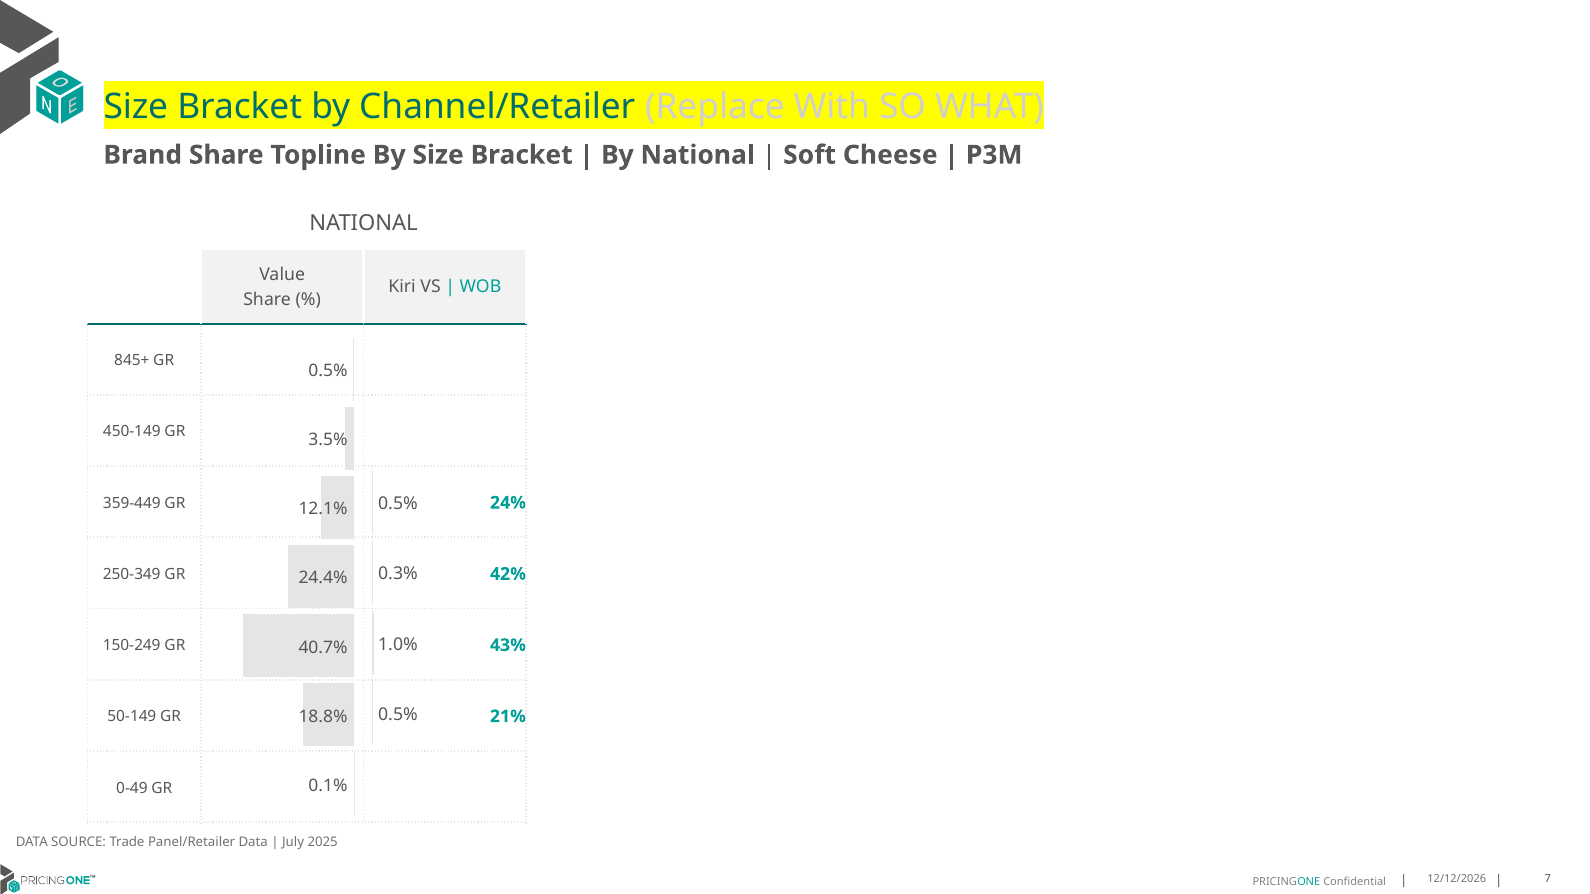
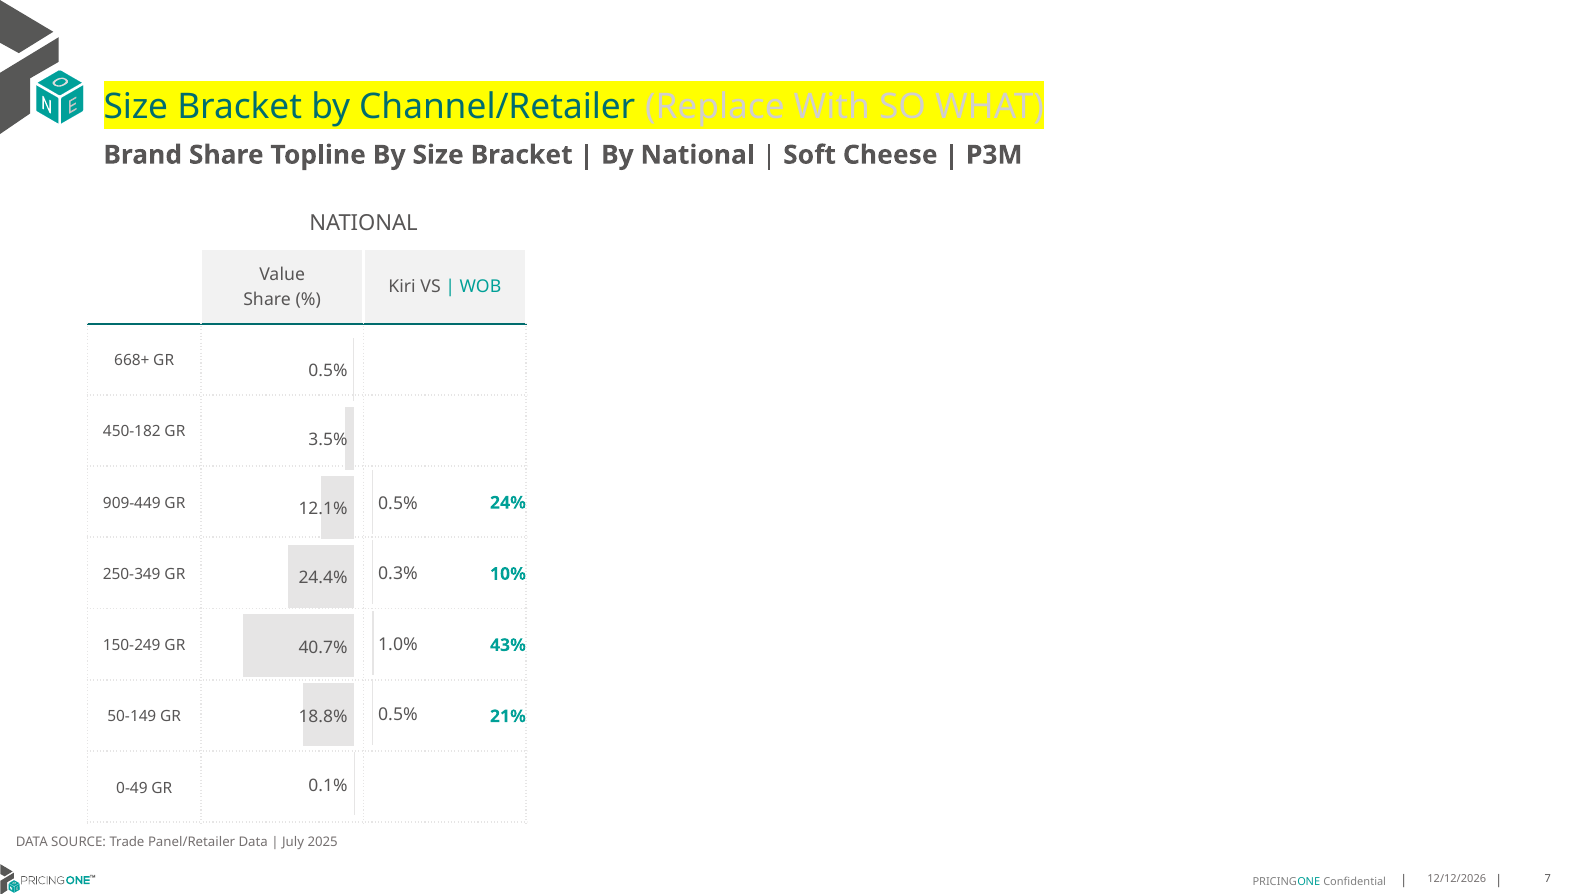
845+: 845+ -> 668+
450-149: 450-149 -> 450-182
359-449: 359-449 -> 909-449
42%: 42% -> 10%
